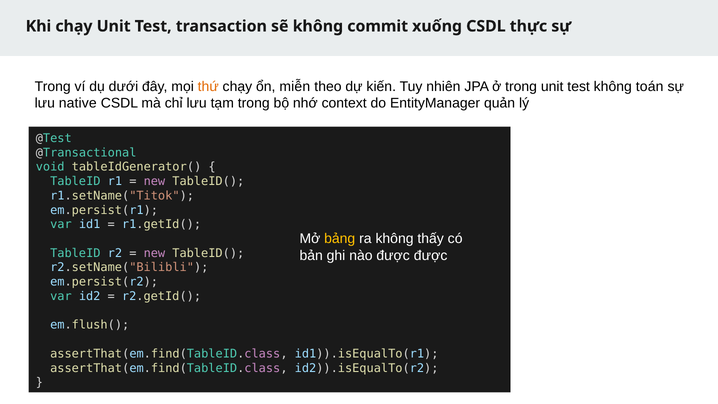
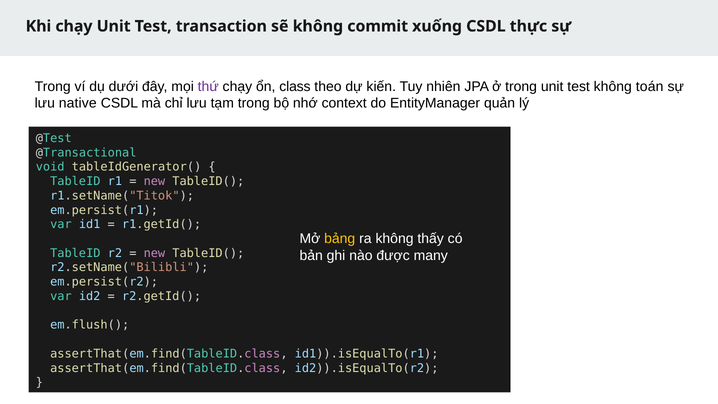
thứ colour: orange -> purple
miễn: miễn -> class
được được: được -> many
